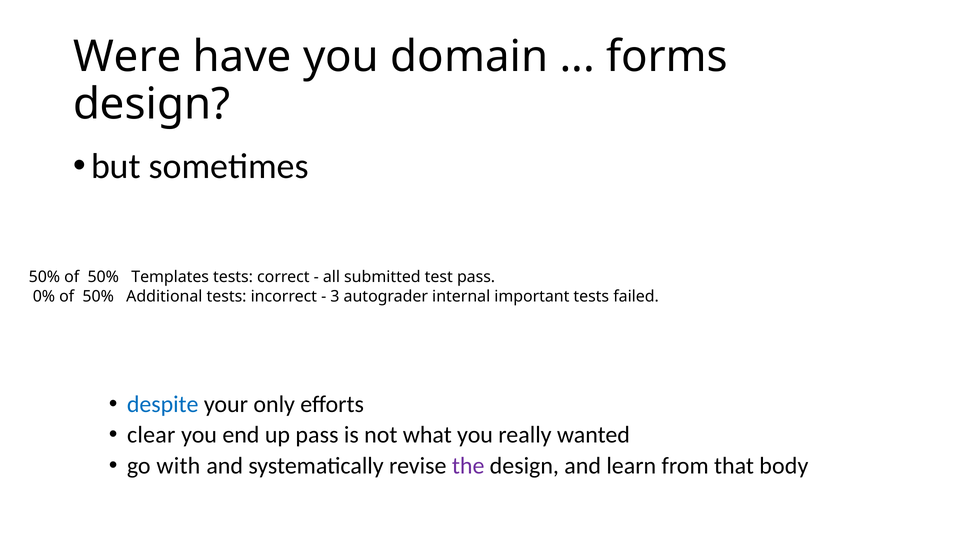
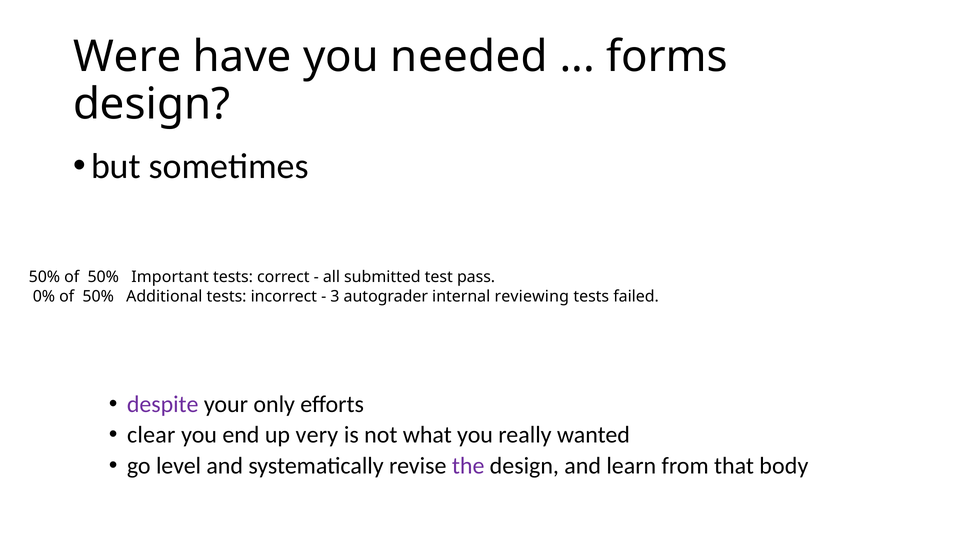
domain: domain -> needed
Templates: Templates -> Important
important: important -> reviewing
despite colour: blue -> purple
up pass: pass -> very
with: with -> level
